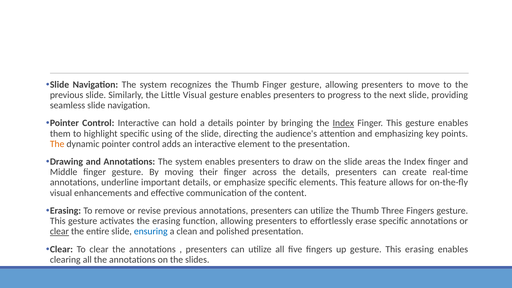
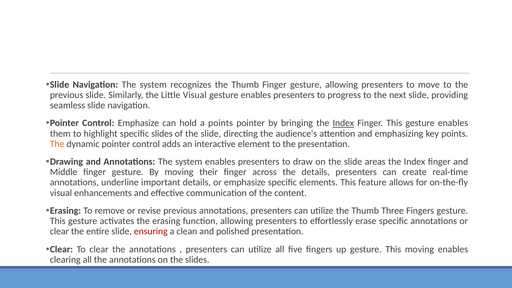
Control Interactive: Interactive -> Emphasize
a details: details -> points
specific using: using -> slides
clear at (59, 231) underline: present -> none
ensuring colour: blue -> red
This erasing: erasing -> moving
